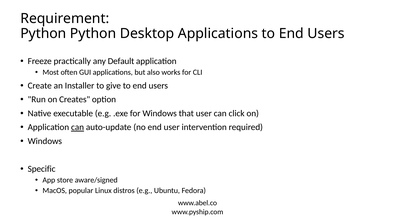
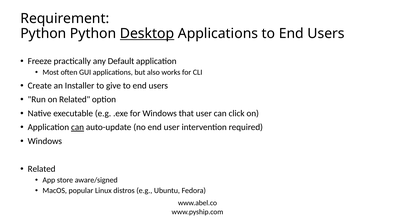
Desktop underline: none -> present
on Creates: Creates -> Related
Specific at (42, 169): Specific -> Related
